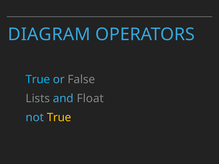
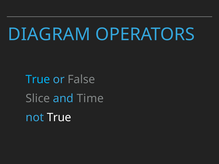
Lists: Lists -> Slice
Float: Float -> Time
True at (59, 118) colour: yellow -> white
